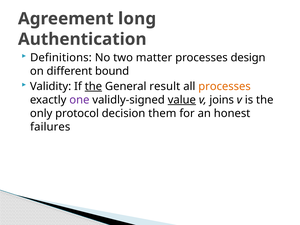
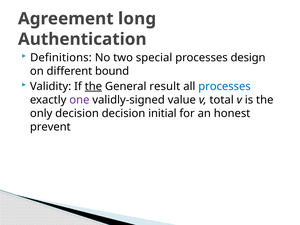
matter: matter -> special
processes at (225, 86) colour: orange -> blue
value underline: present -> none
joins: joins -> total
only protocol: protocol -> decision
them: them -> initial
failures: failures -> prevent
